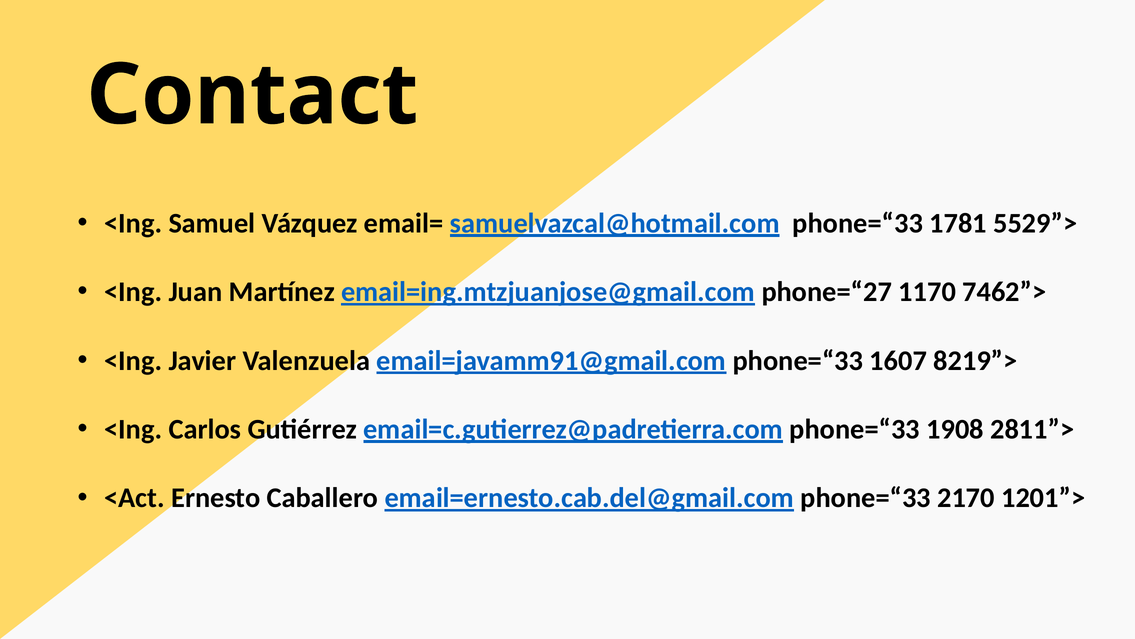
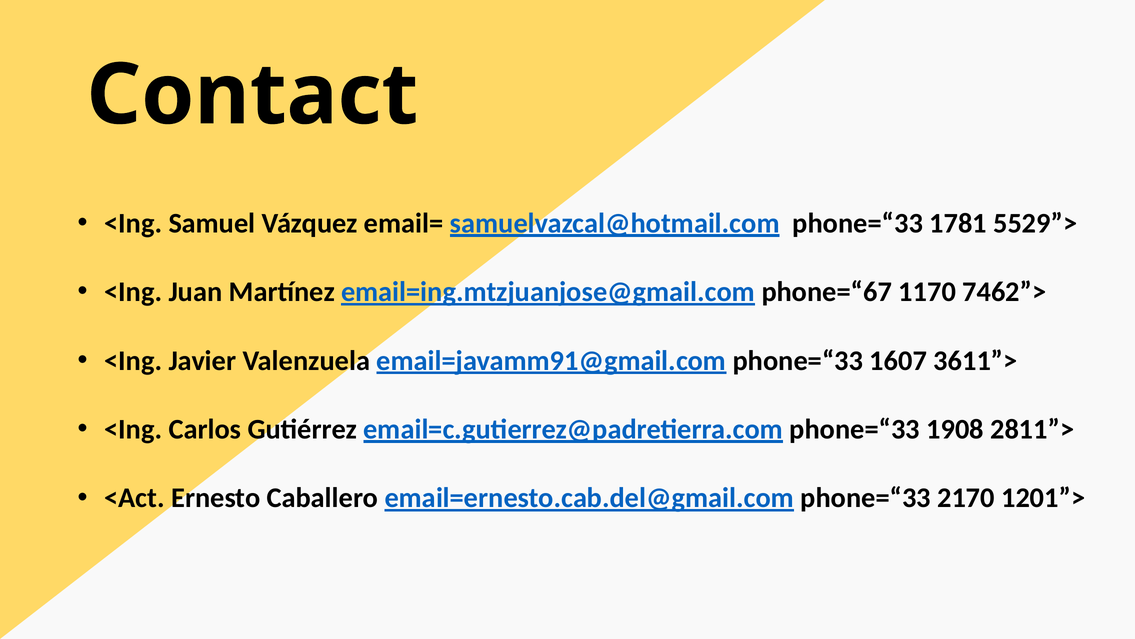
phone=“27: phone=“27 -> phone=“67
8219”>: 8219”> -> 3611”>
